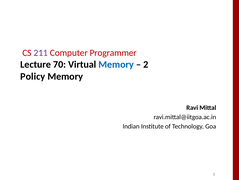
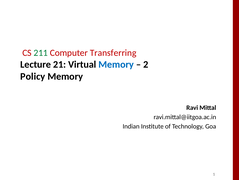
211 colour: purple -> green
Programmer: Programmer -> Transferring
70: 70 -> 21
